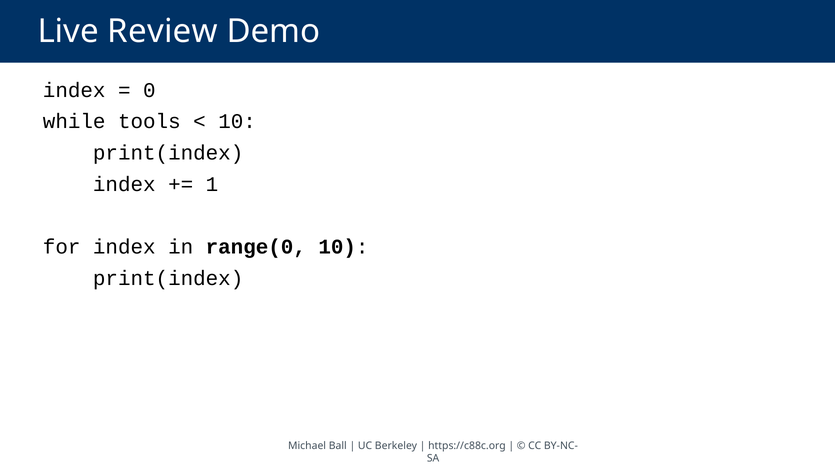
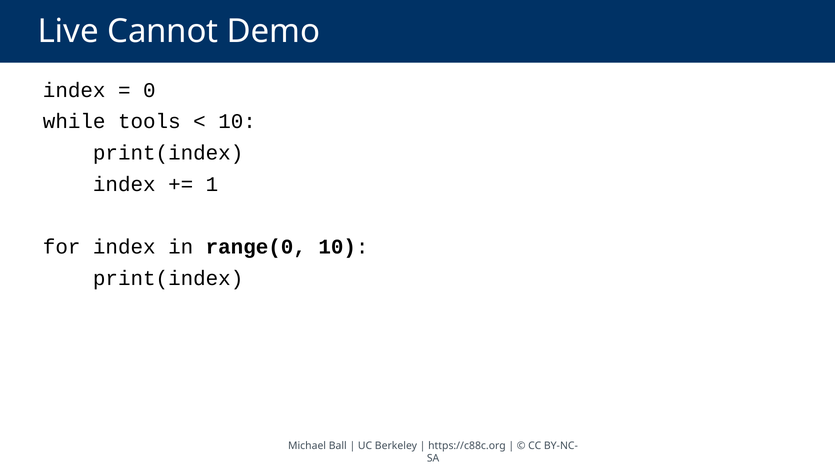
Review: Review -> Cannot
